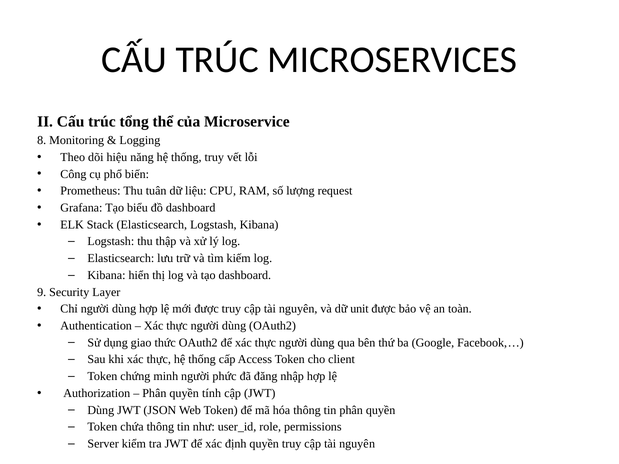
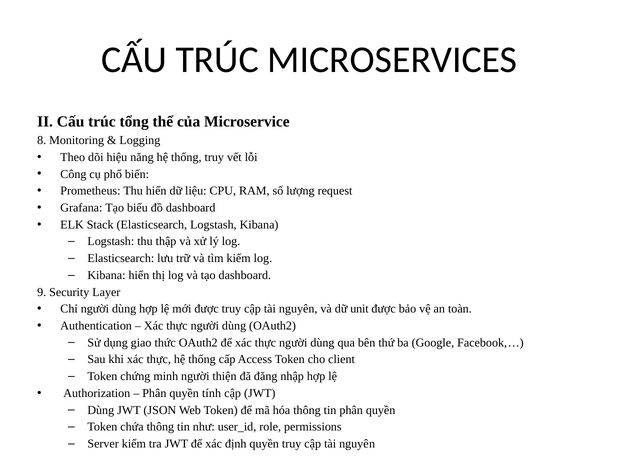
Thu tuân: tuân -> hiển
phức: phức -> thiện
